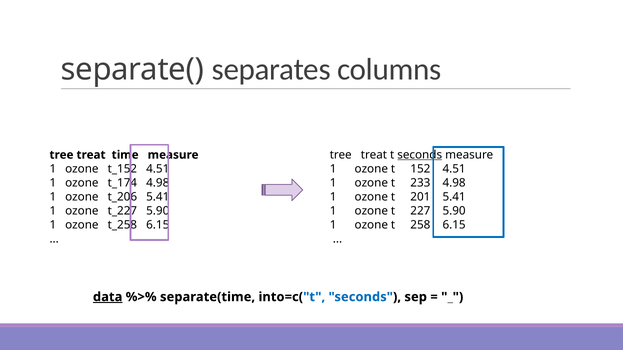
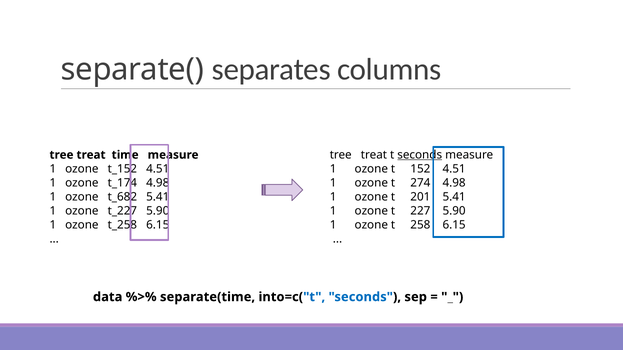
233: 233 -> 274
t_206: t_206 -> t_682
data underline: present -> none
